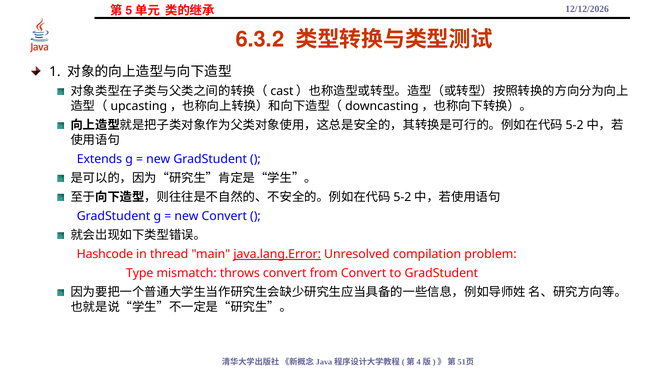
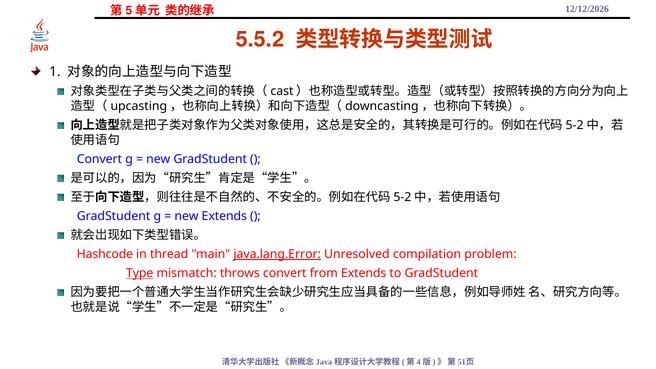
6.3.2: 6.3.2 -> 5.5.2
Extends at (99, 159): Extends -> Convert
new Convert: Convert -> Extends
Type underline: none -> present
from Convert: Convert -> Extends
